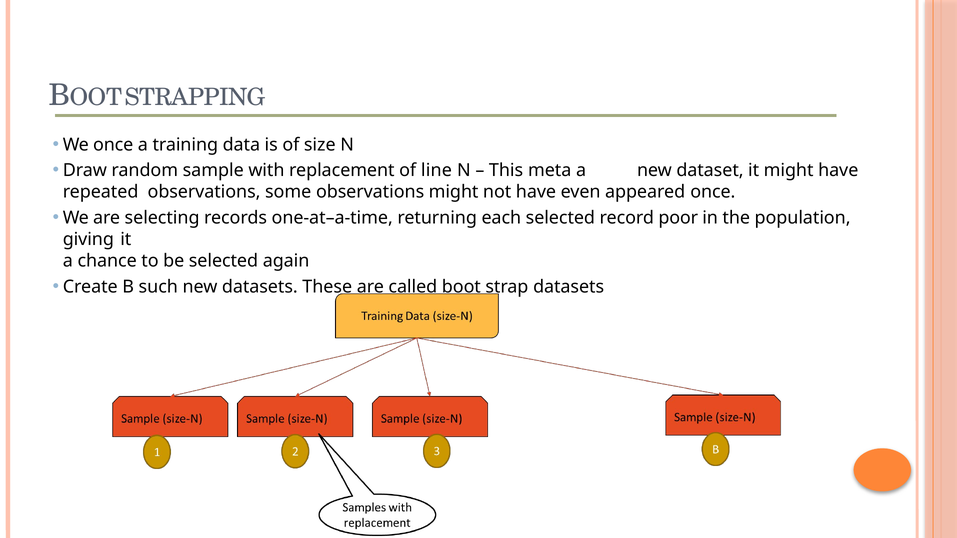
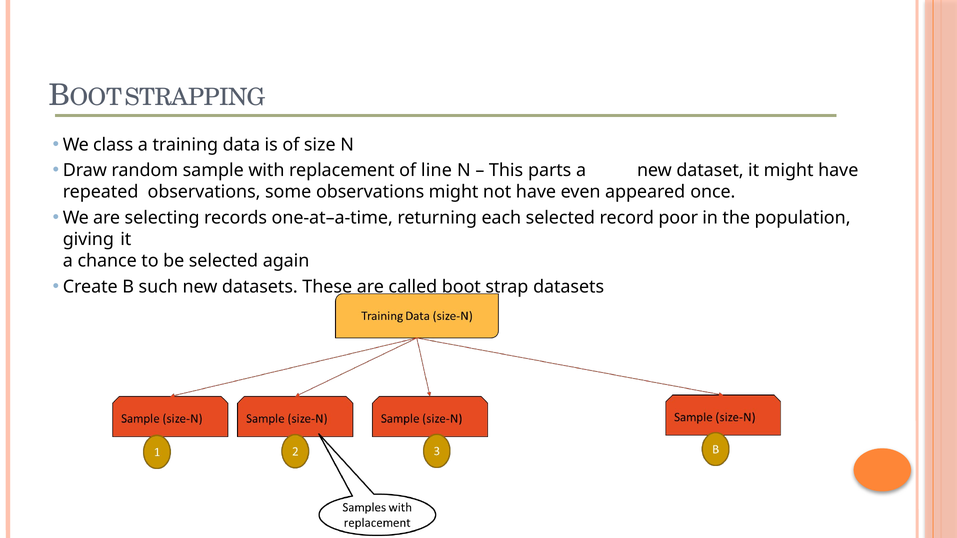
We once: once -> class
meta: meta -> parts
